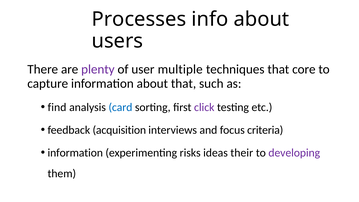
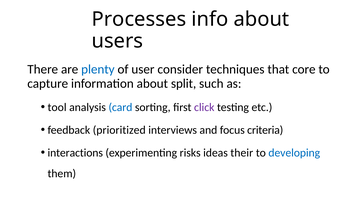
plenty colour: purple -> blue
multiple: multiple -> consider
about that: that -> split
find: find -> tool
acquisition: acquisition -> prioritized
information at (75, 153): information -> interactions
developing colour: purple -> blue
